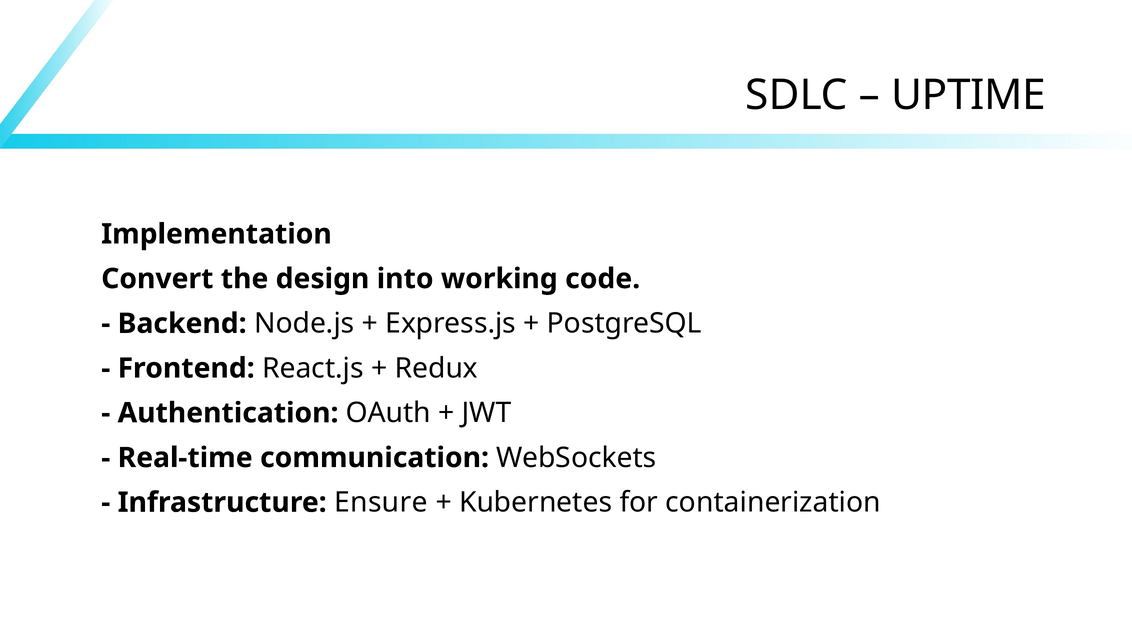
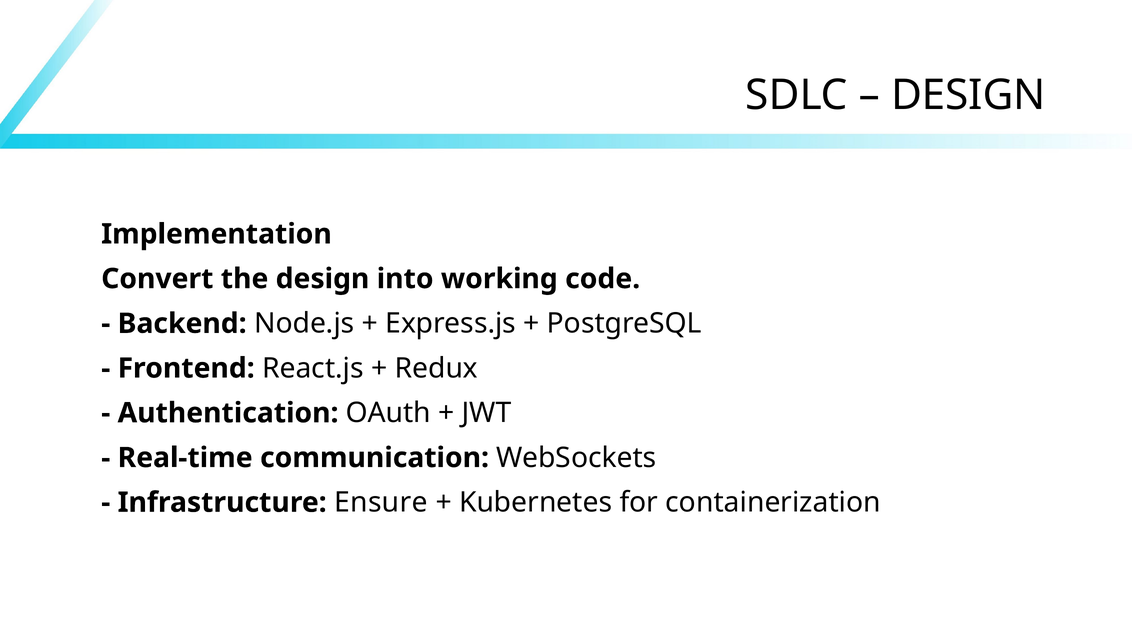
UPTIME at (968, 95): UPTIME -> DESIGN
